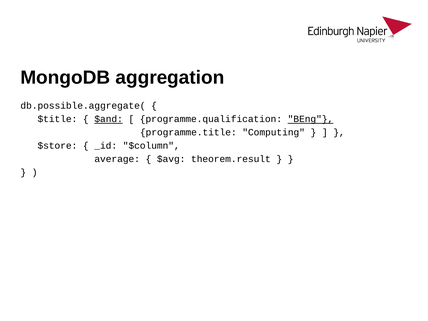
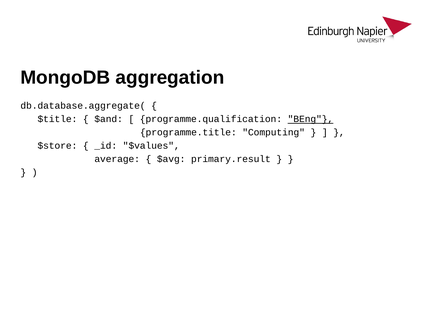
db.possible.aggregate(: db.possible.aggregate( -> db.database.aggregate(
$and underline: present -> none
$column: $column -> $values
theorem.result: theorem.result -> primary.result
